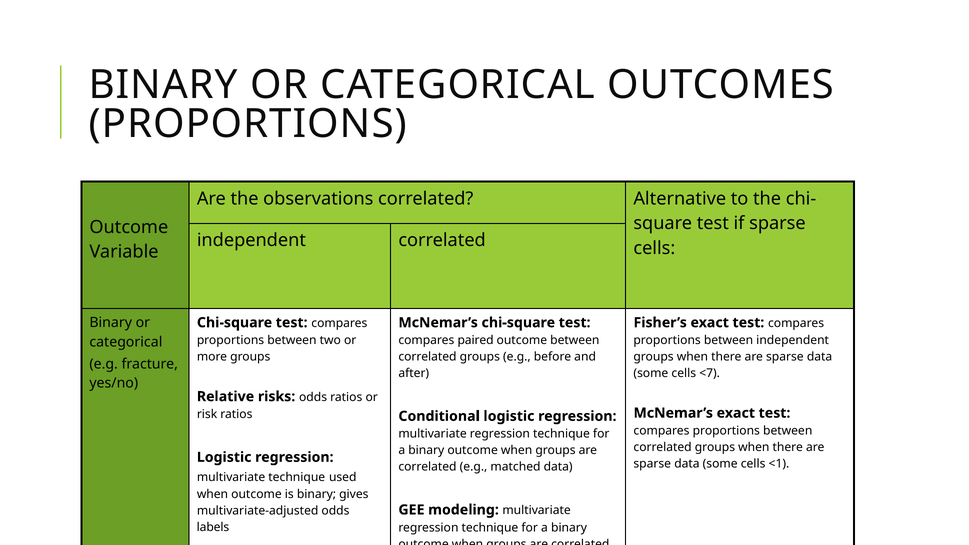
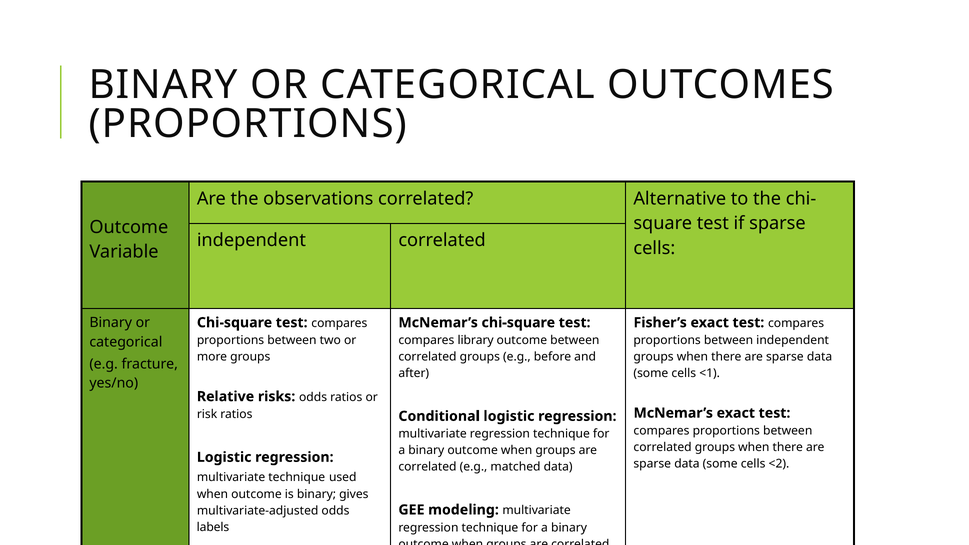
paired: paired -> library
<7: <7 -> <1
<1: <1 -> <2
